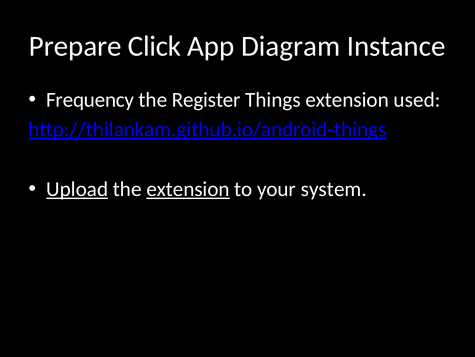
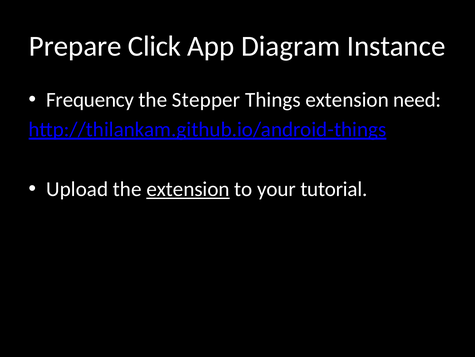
Register: Register -> Stepper
used: used -> need
Upload underline: present -> none
system: system -> tutorial
